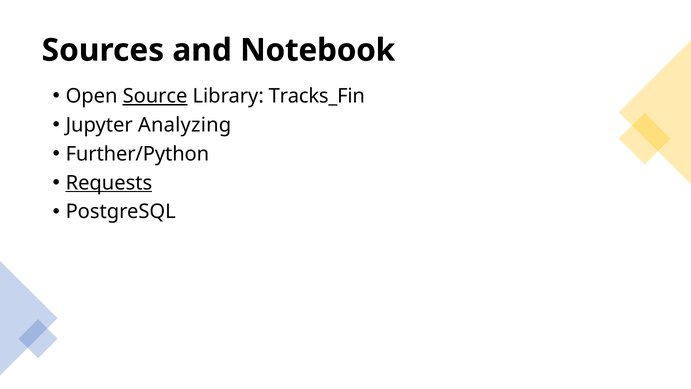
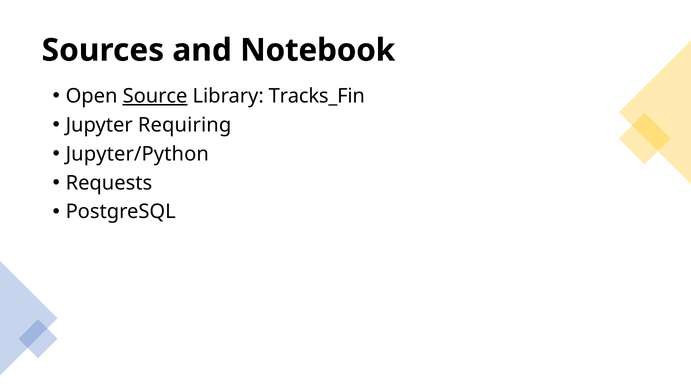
Analyzing: Analyzing -> Requiring
Further/Python: Further/Python -> Jupyter/Python
Requests underline: present -> none
